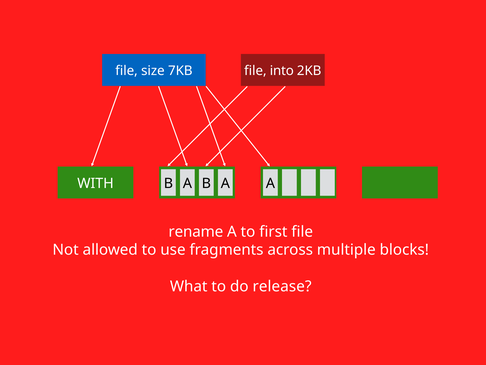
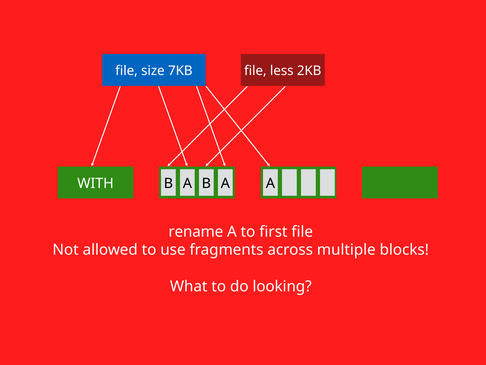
into: into -> less
release: release -> looking
